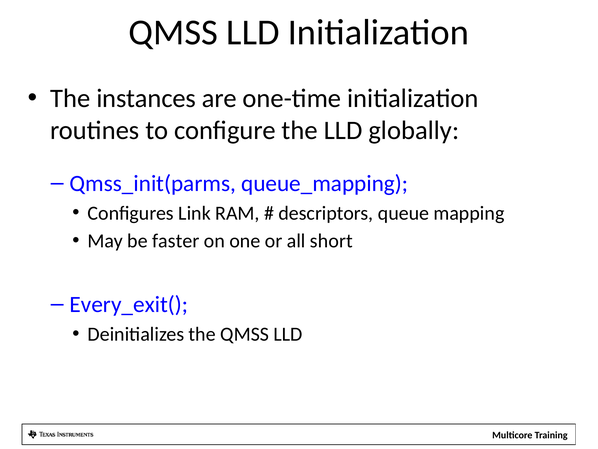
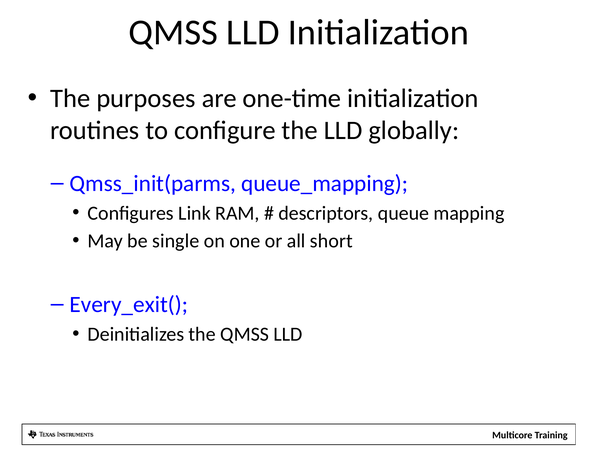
instances: instances -> purposes
faster: faster -> single
